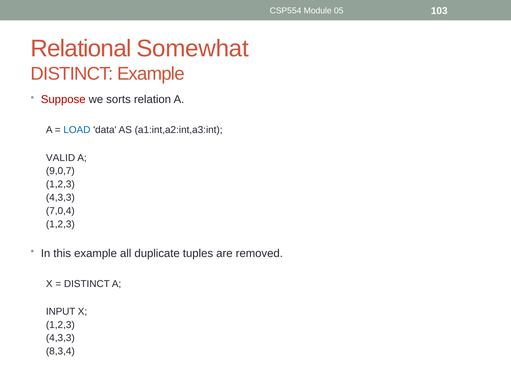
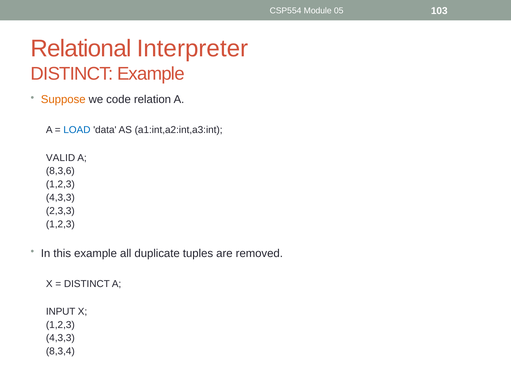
Somewhat: Somewhat -> Interpreter
Suppose colour: red -> orange
sorts: sorts -> code
9,0,7: 9,0,7 -> 8,3,6
7,0,4: 7,0,4 -> 2,3,3
